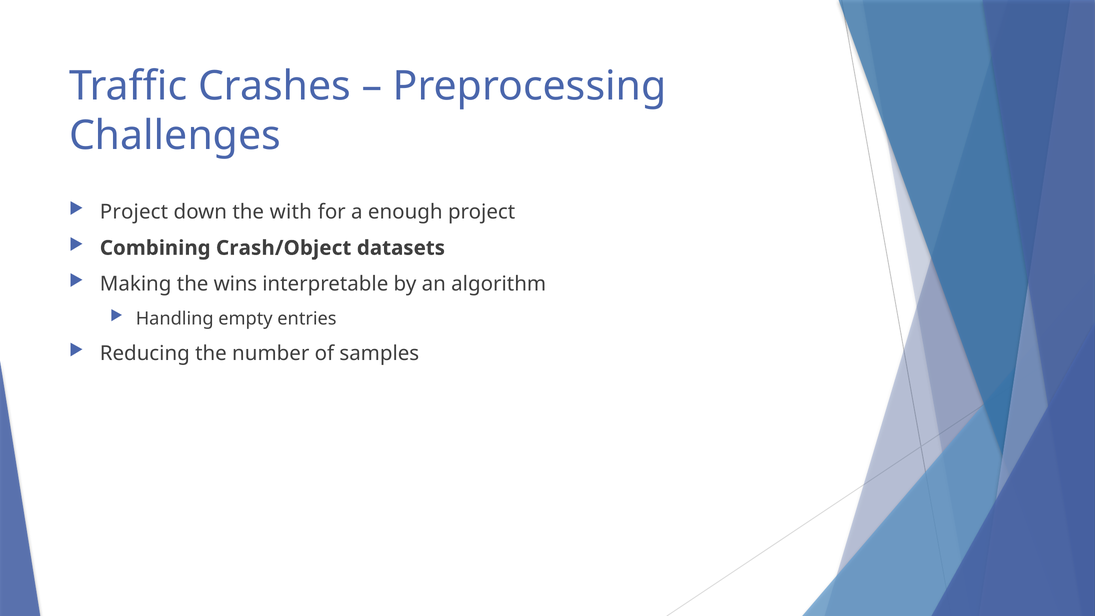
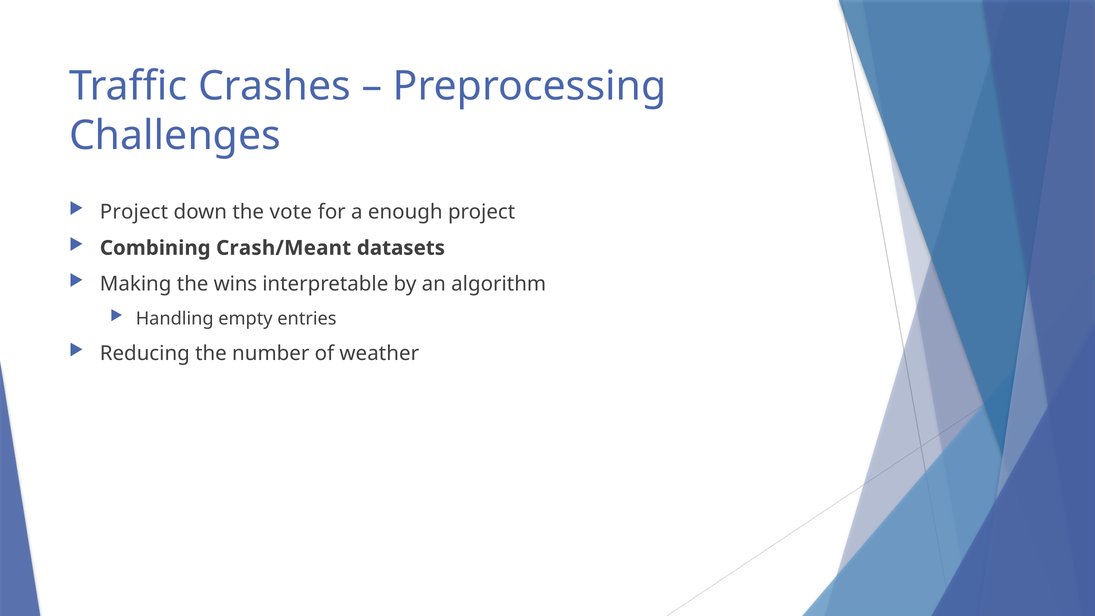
with: with -> vote
Crash/Object: Crash/Object -> Crash/Meant
samples: samples -> weather
